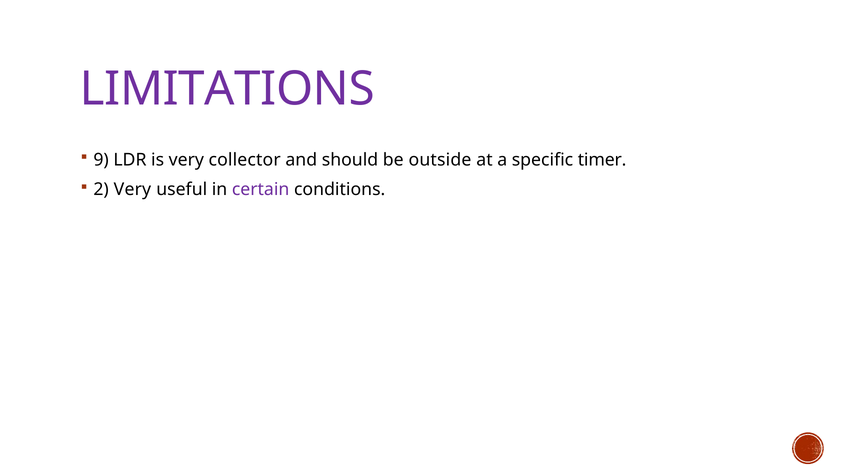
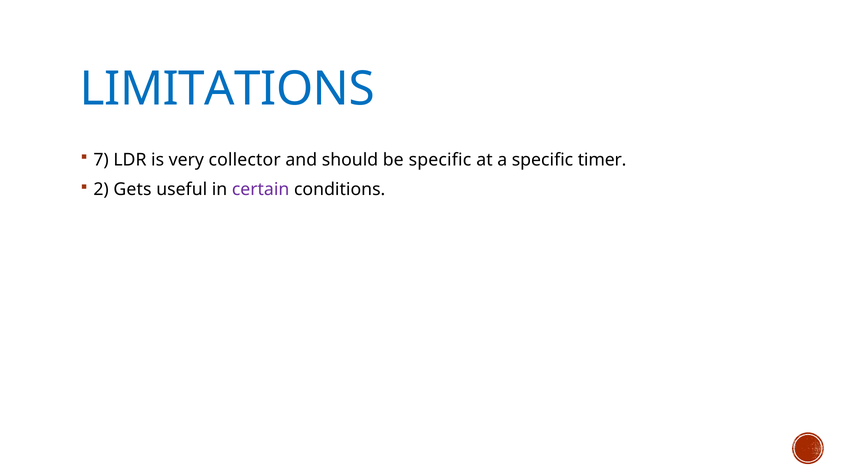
LIMITATIONS colour: purple -> blue
9: 9 -> 7
be outside: outside -> specific
2 Very: Very -> Gets
